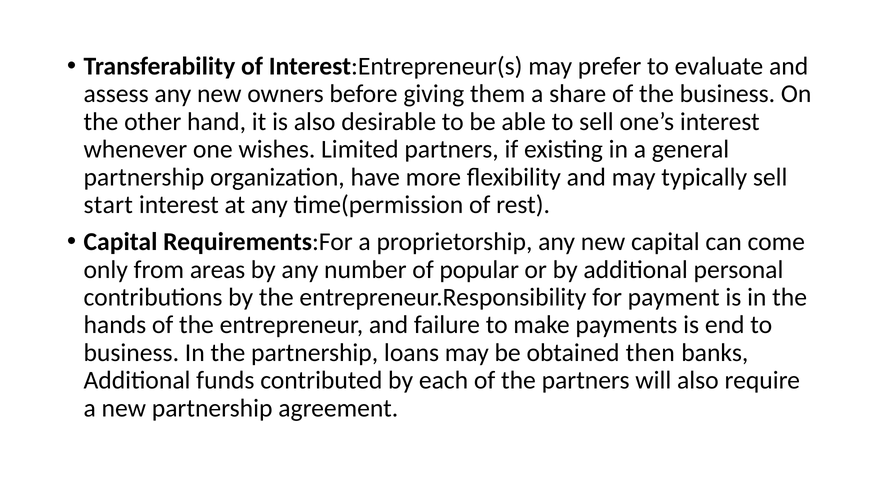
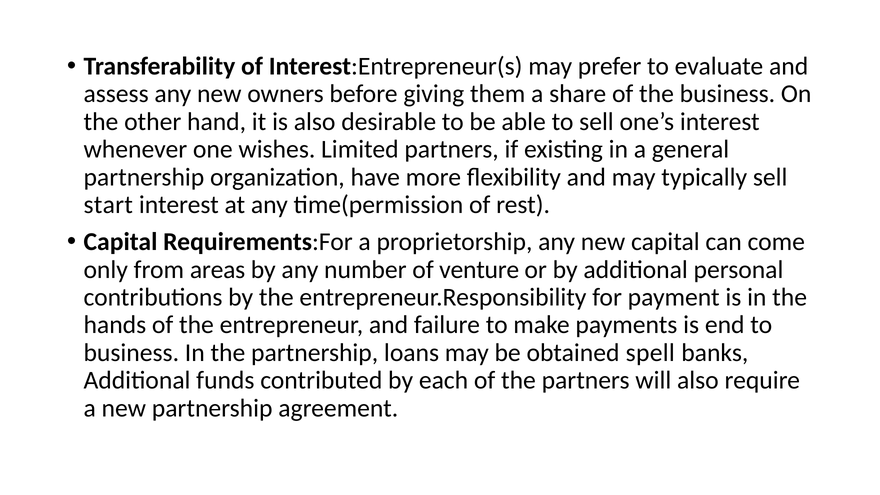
popular: popular -> venture
then: then -> spell
